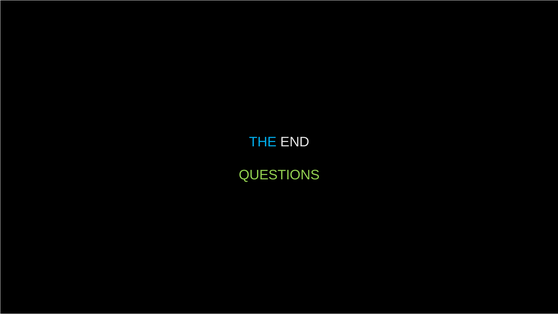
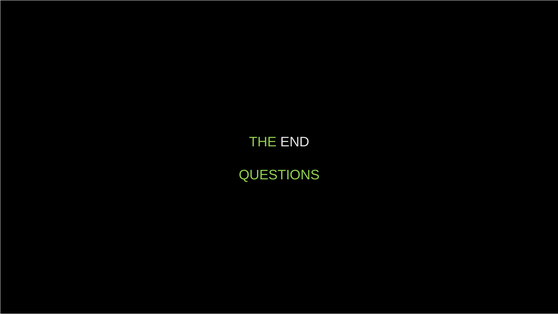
THE colour: light blue -> light green
